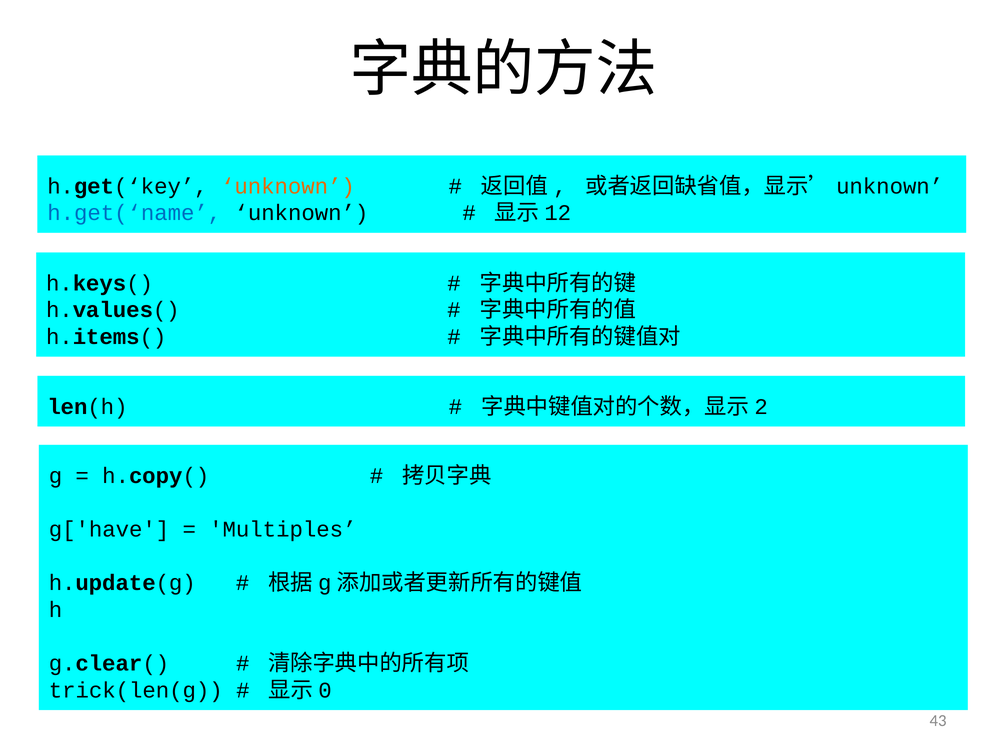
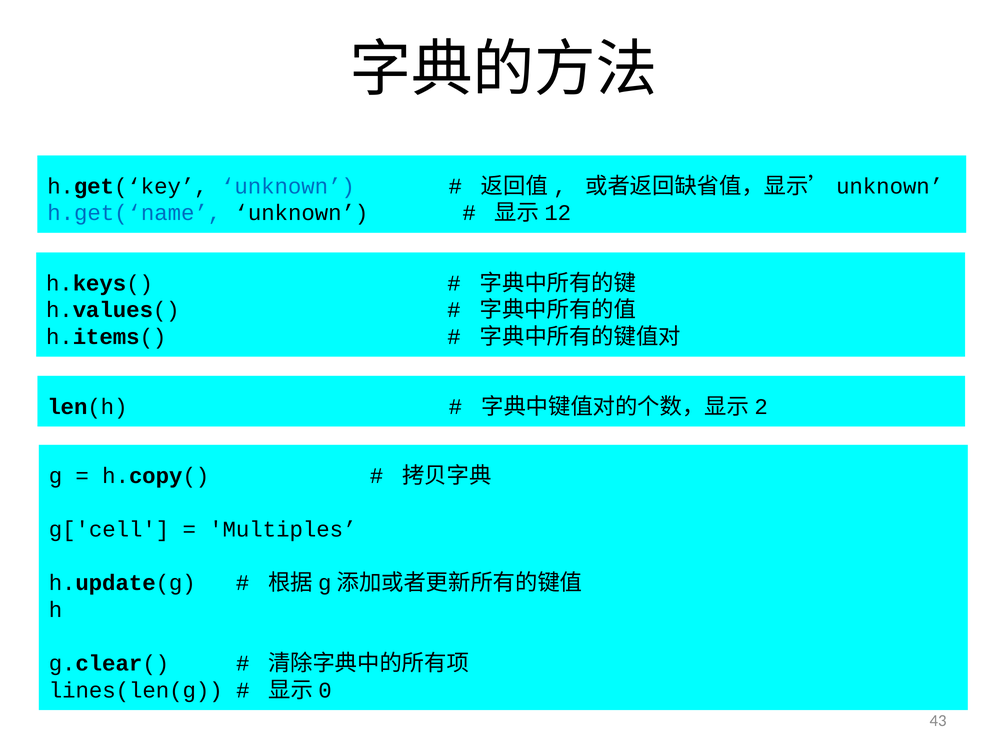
unknown at (288, 186) colour: orange -> blue
g['have: g['have -> g['cell
trick(len(g: trick(len(g -> lines(len(g
